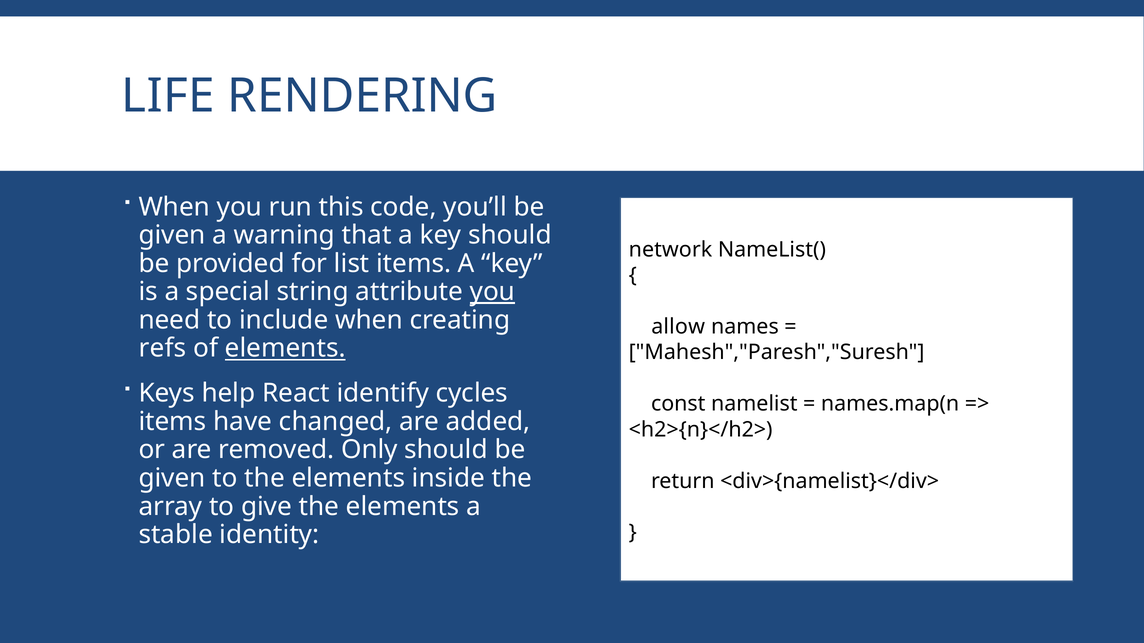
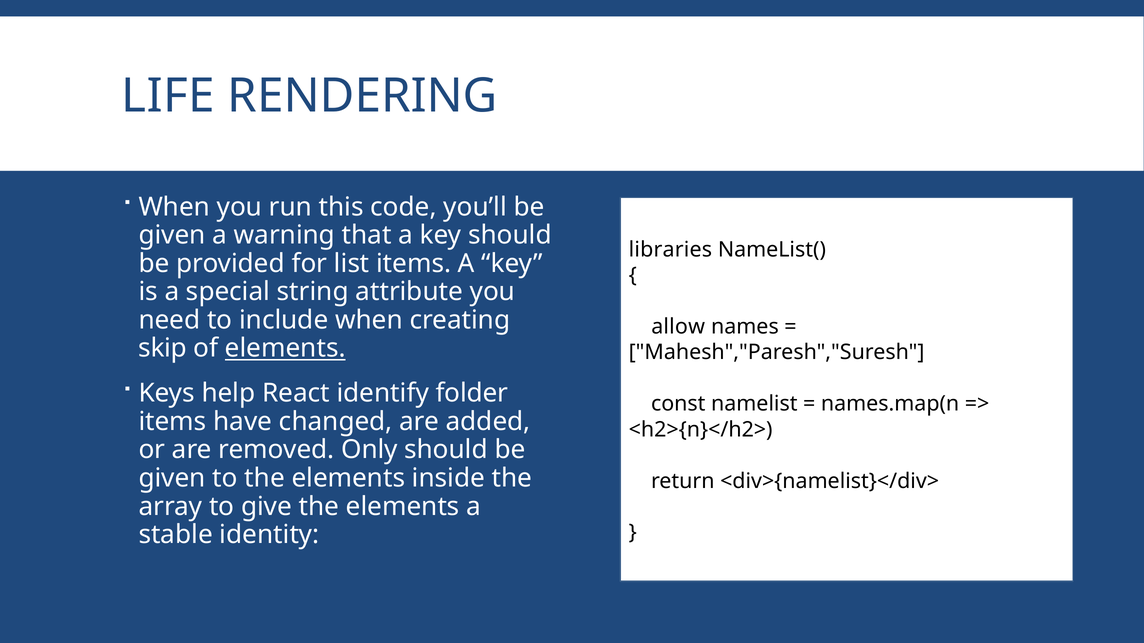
network: network -> libraries
you at (492, 292) underline: present -> none
refs: refs -> skip
cycles: cycles -> folder
